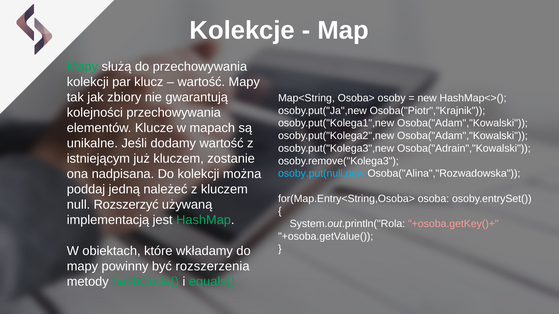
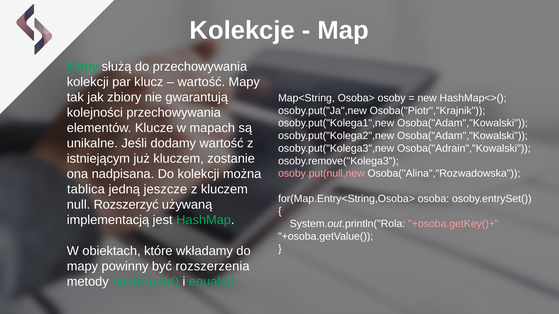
osoby.put(null,new colour: light blue -> pink
poddaj: poddaj -> tablica
należeć: należeć -> jeszcze
